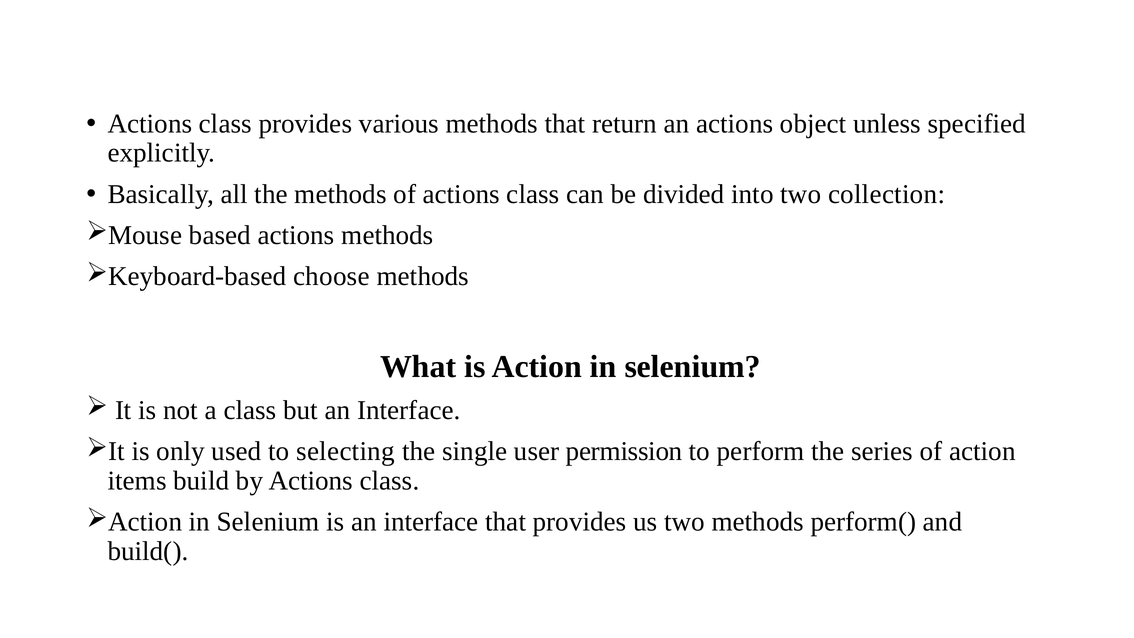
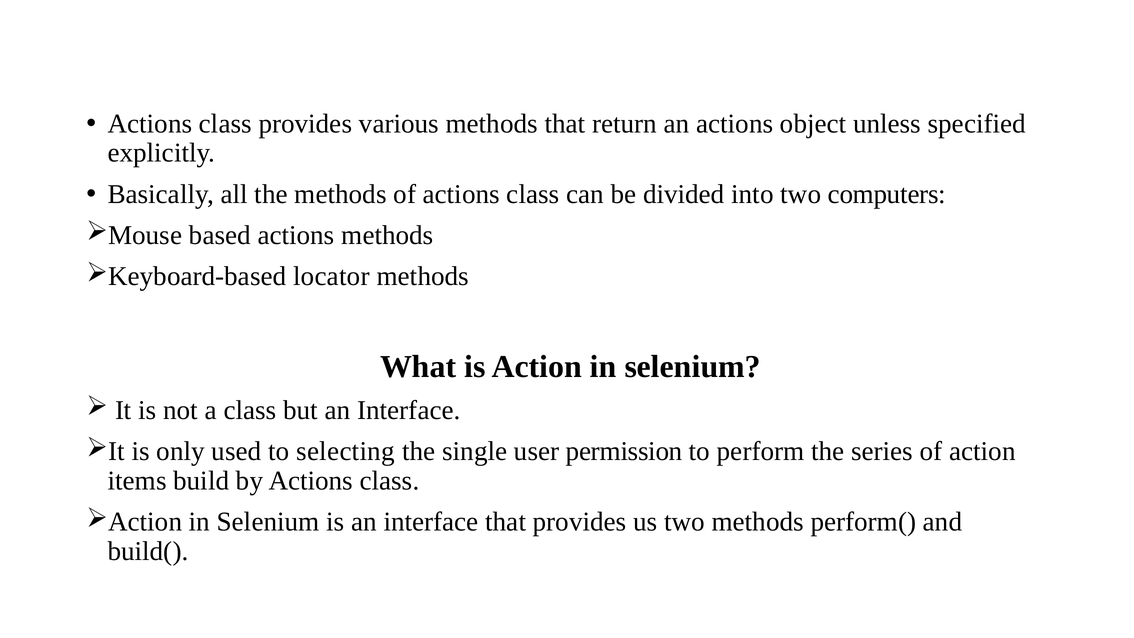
collection: collection -> computers
choose: choose -> locator
